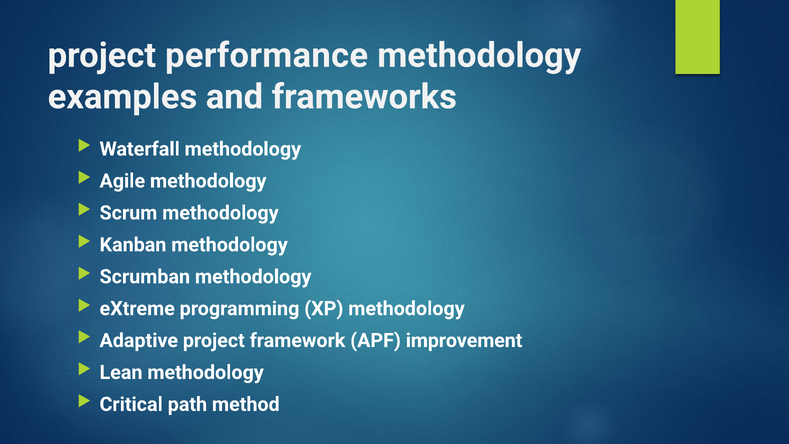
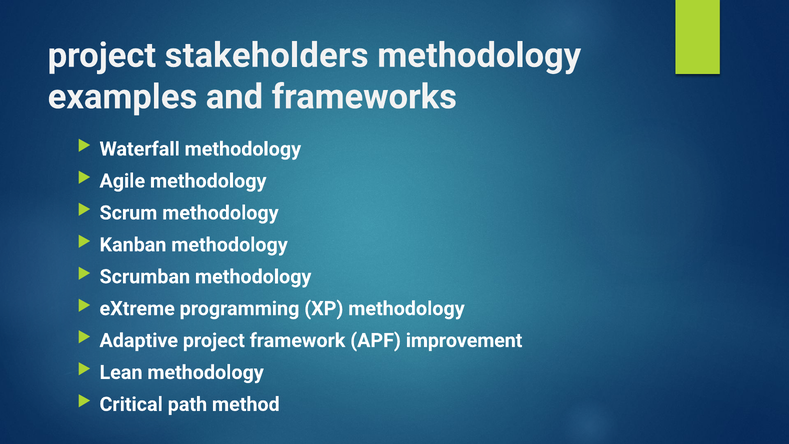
performance: performance -> stakeholders
